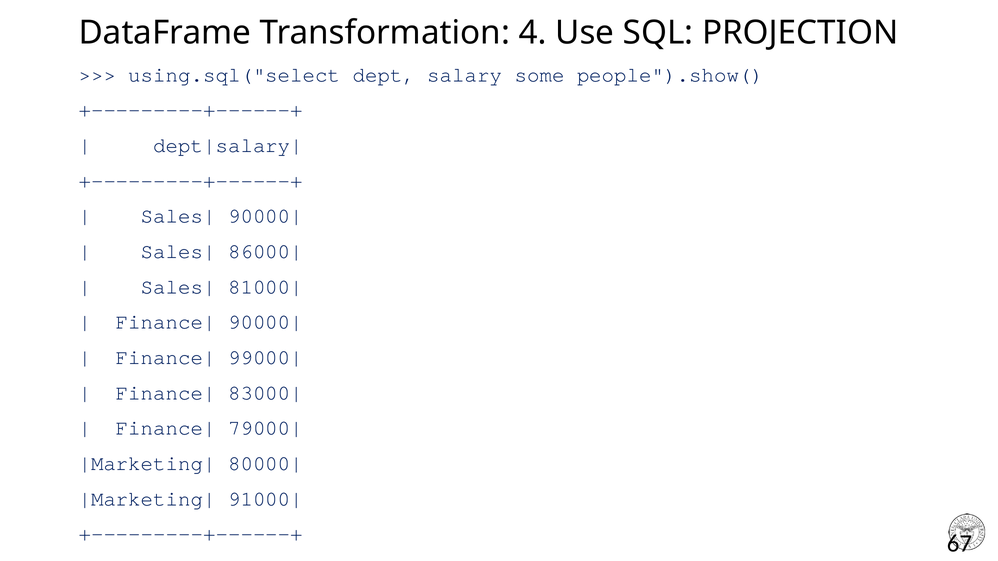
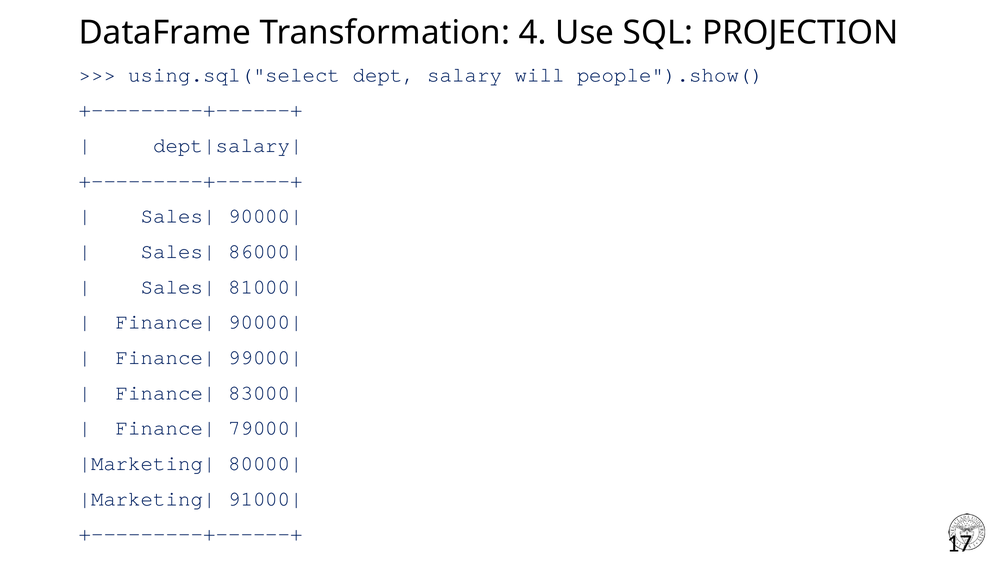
some: some -> will
67: 67 -> 17
